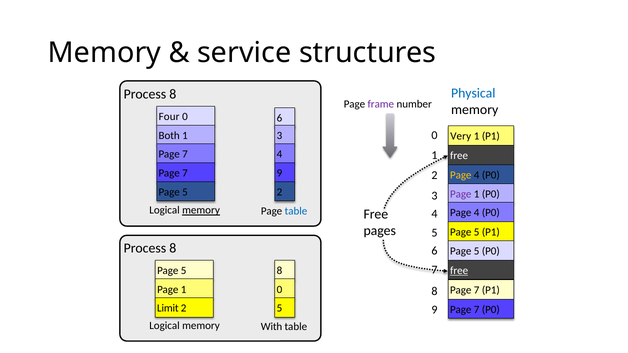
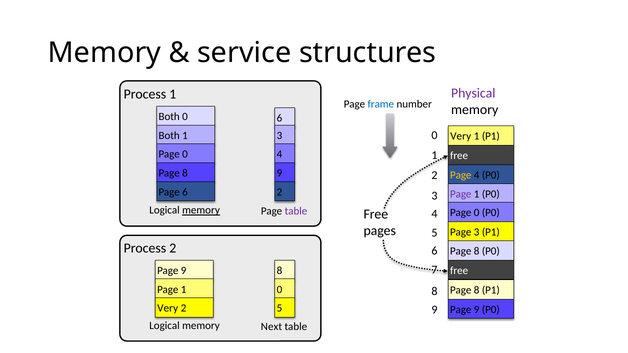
Physical colour: blue -> purple
8 at (173, 94): 8 -> 1
frame colour: purple -> blue
Four at (169, 117): Four -> Both
7 at (185, 154): 7 -> 0
7 at (185, 173): 7 -> 8
5 at (185, 192): 5 -> 6
table at (296, 211) colour: blue -> purple
4 at (477, 213): 4 -> 0
5 at (477, 232): 5 -> 3
8 at (173, 249): 8 -> 2
5 at (477, 251): 5 -> 8
5 at (184, 271): 5 -> 9
free at (459, 271) underline: present -> none
7 at (477, 291): 7 -> 8
Limit at (168, 308): Limit -> Very
7 at (477, 310): 7 -> 9
With: With -> Next
